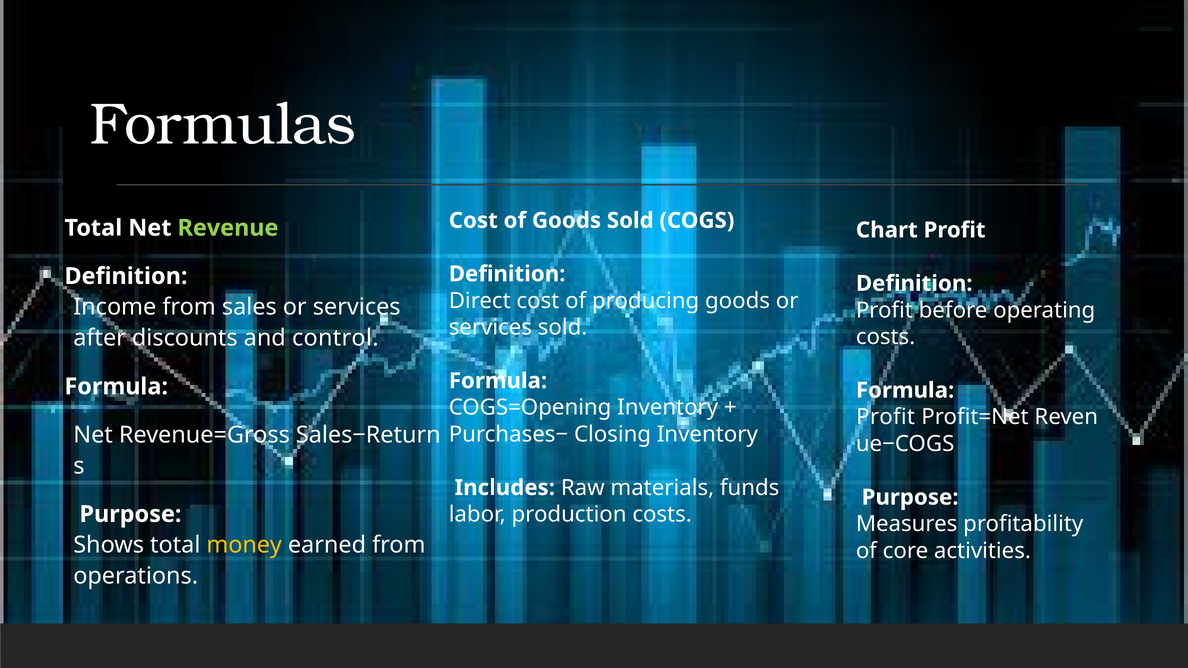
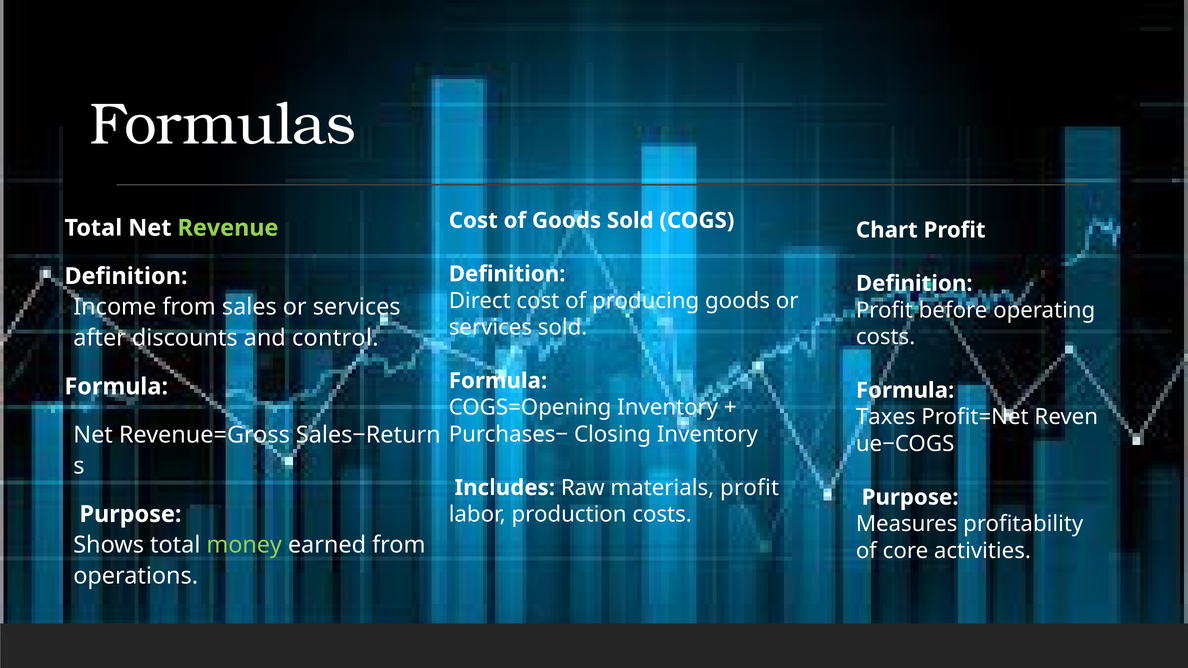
Profit at (886, 417): Profit -> Taxes
materials funds: funds -> profit
money colour: yellow -> light green
